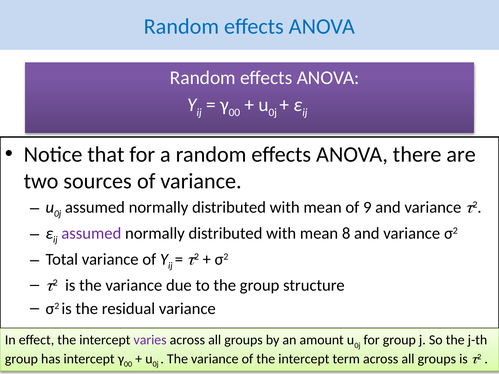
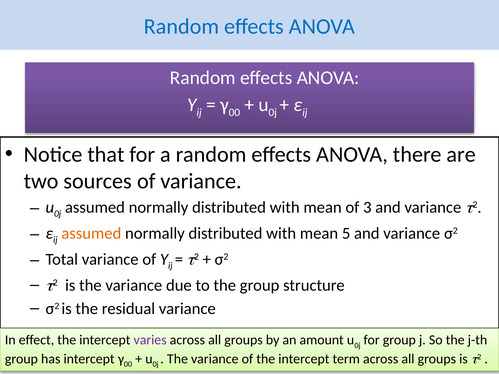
9: 9 -> 3
assumed at (91, 233) colour: purple -> orange
8: 8 -> 5
